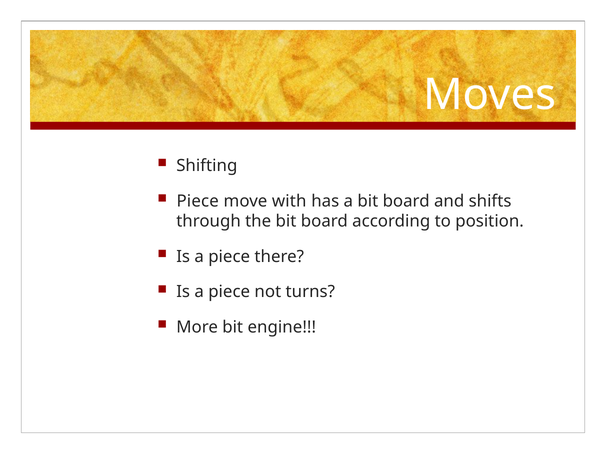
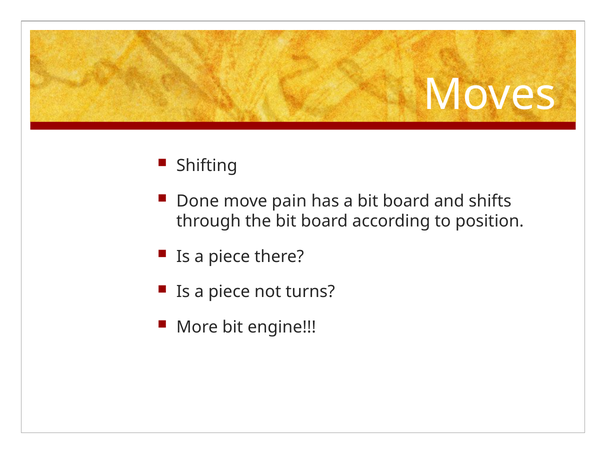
Piece at (198, 201): Piece -> Done
with: with -> pain
